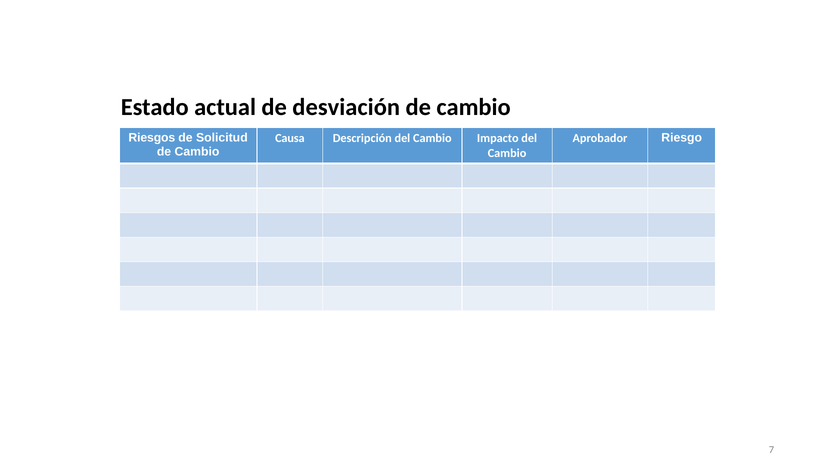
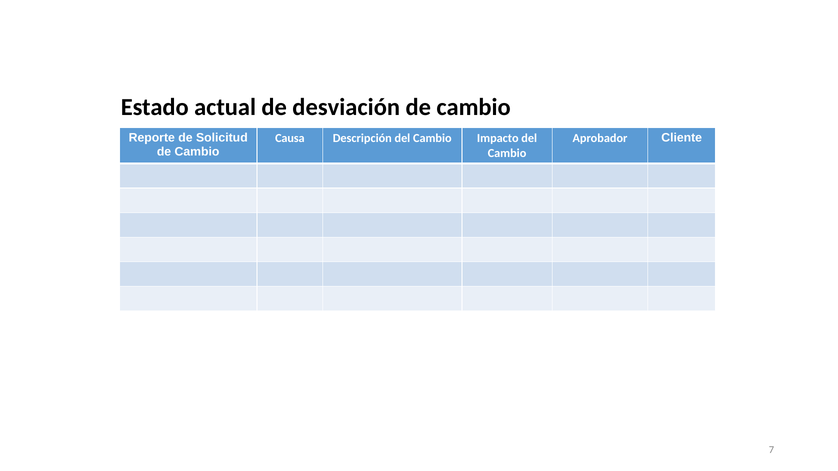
Riesgos: Riesgos -> Reporte
Riesgo: Riesgo -> Cliente
